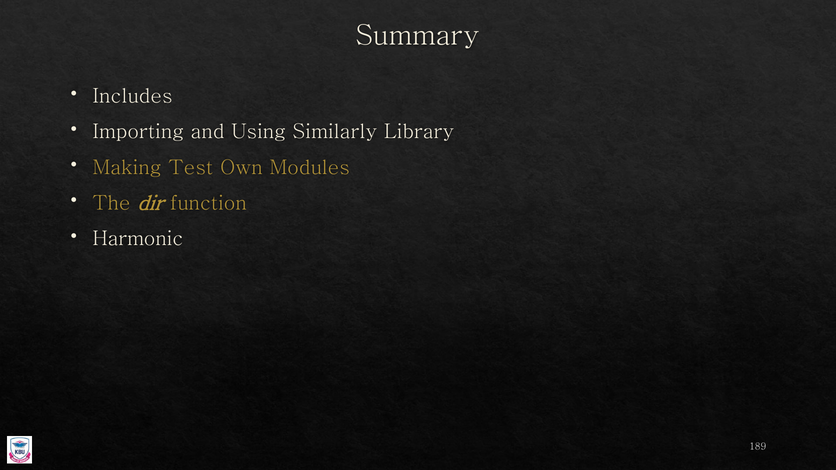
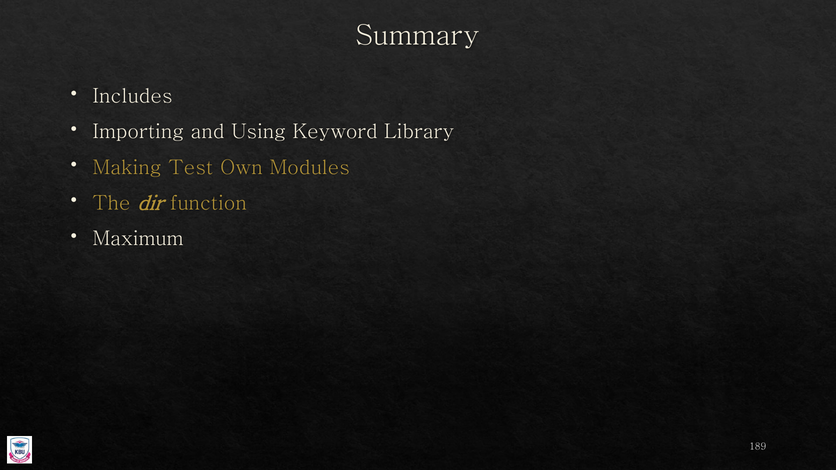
Similarly: Similarly -> Keyword
Harmonic: Harmonic -> Maximum
